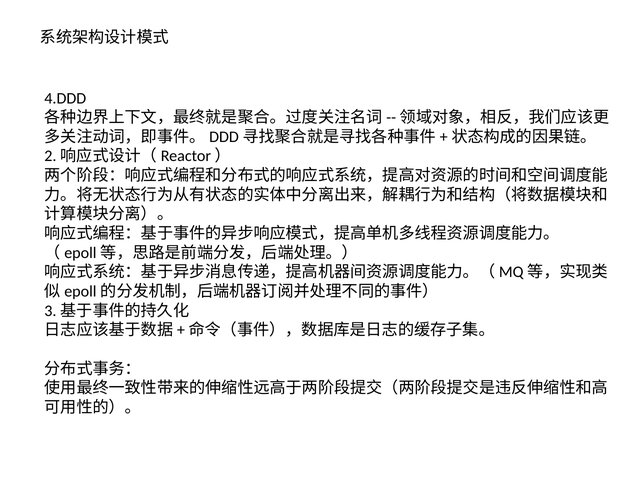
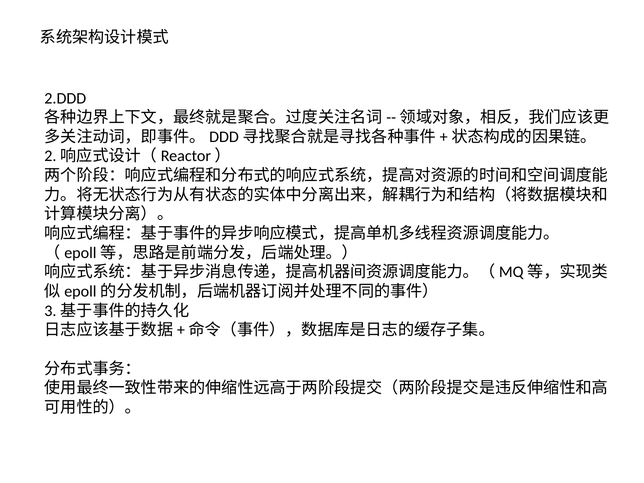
4.DDD: 4.DDD -> 2.DDD
